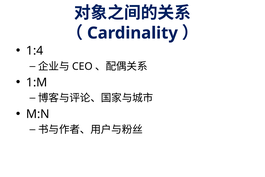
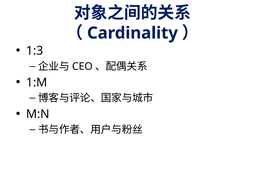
1:4: 1:4 -> 1:3
